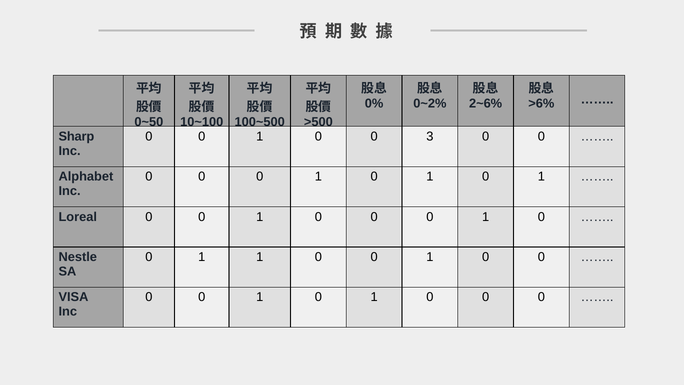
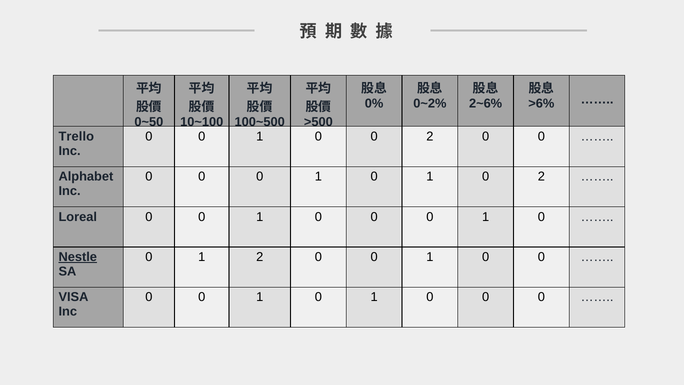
Sharp: Sharp -> Trello
0 0 3: 3 -> 2
1 at (541, 176): 1 -> 2
Nestle underline: none -> present
1 1: 1 -> 2
